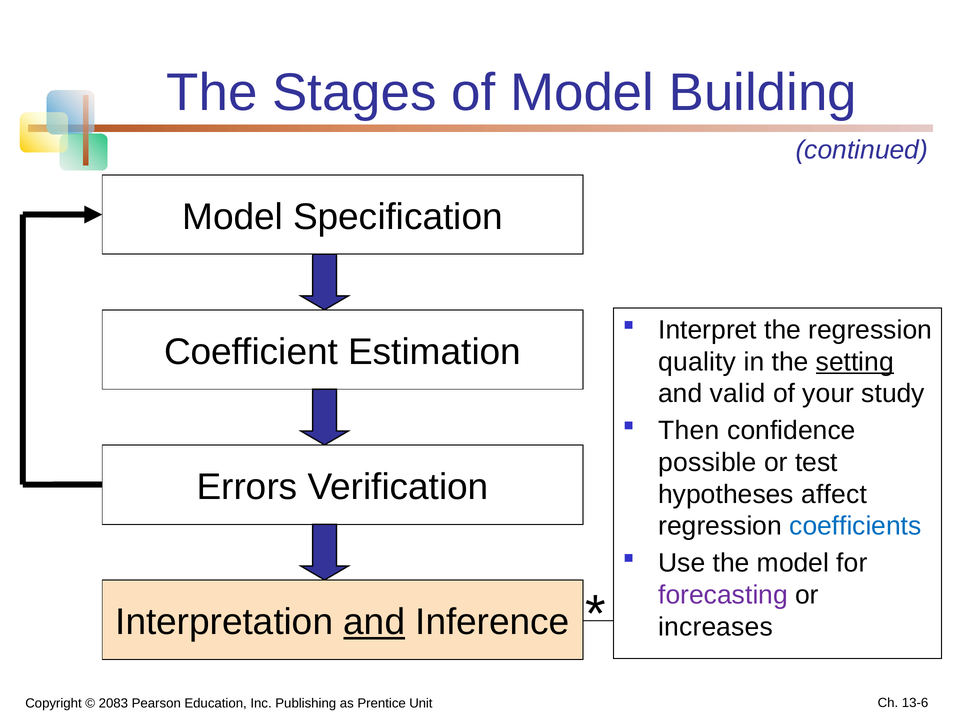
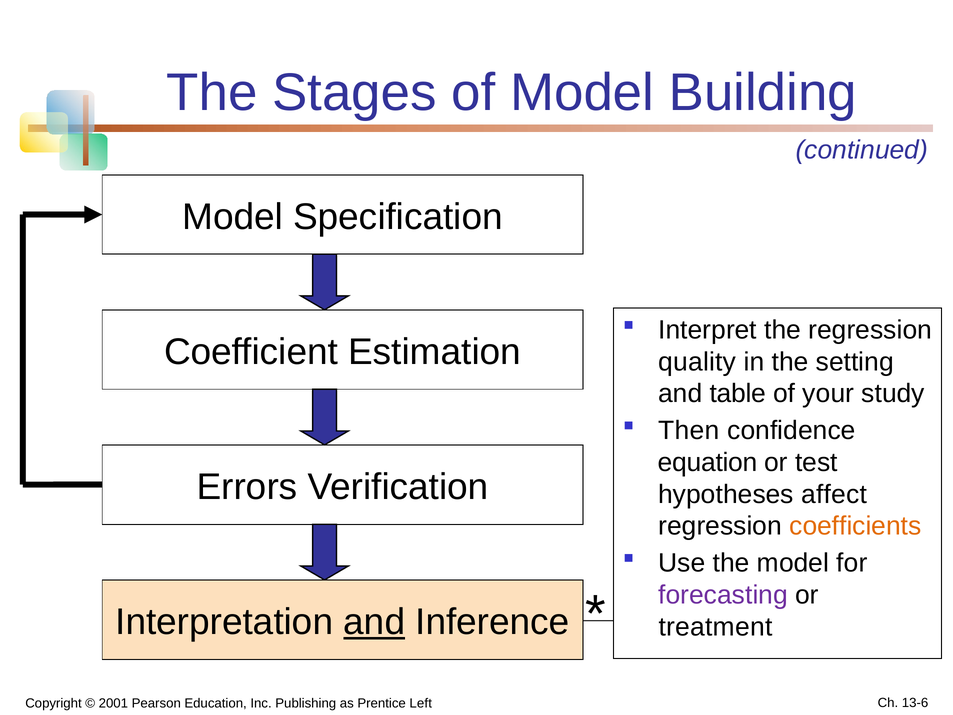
setting underline: present -> none
valid: valid -> table
possible: possible -> equation
coefficients colour: blue -> orange
increases: increases -> treatment
2083: 2083 -> 2001
Unit: Unit -> Left
